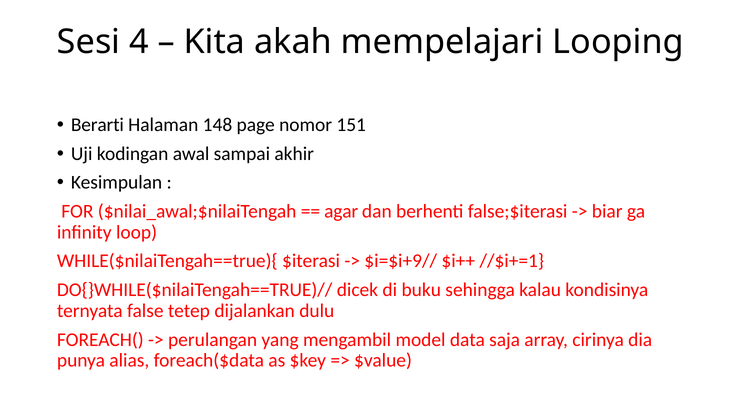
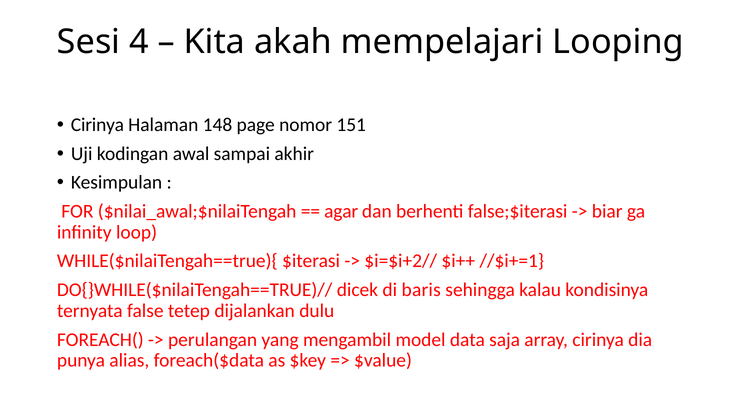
Berarti at (97, 125): Berarti -> Cirinya
$i=$i+9//: $i=$i+9// -> $i=$i+2//
buku: buku -> baris
